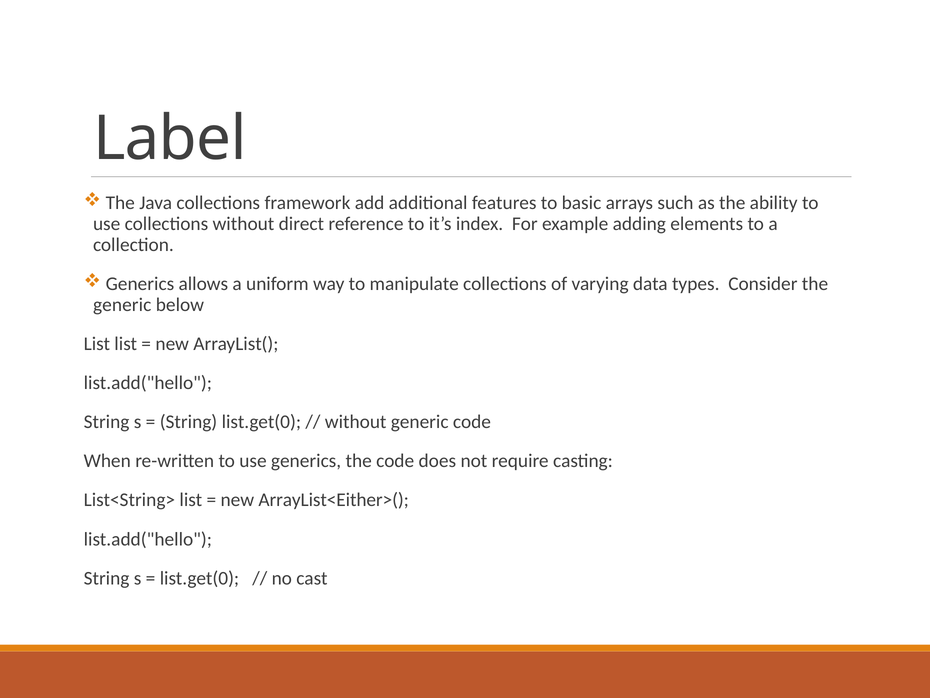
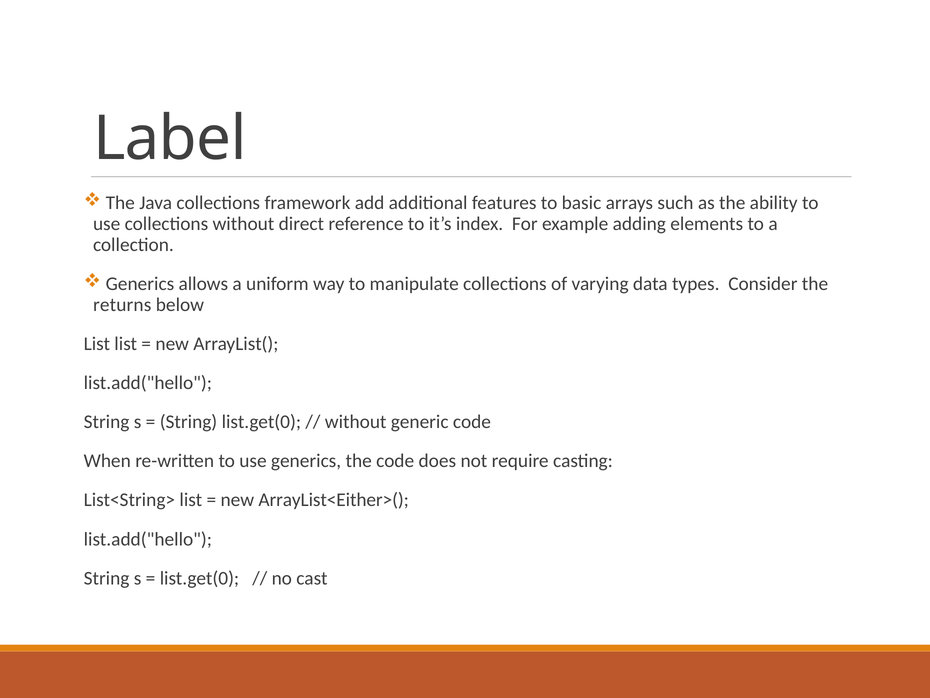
generic at (122, 305): generic -> returns
